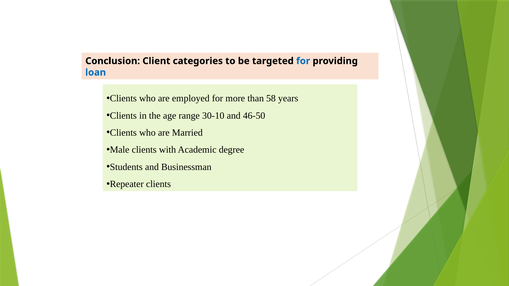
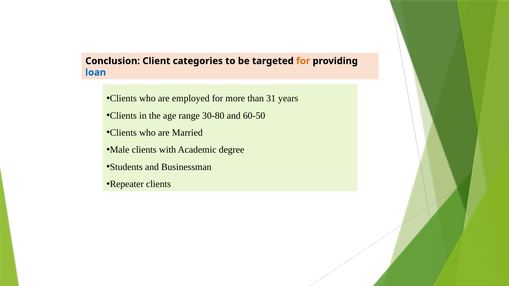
for at (303, 61) colour: blue -> orange
58: 58 -> 31
30-10: 30-10 -> 30-80
46-50: 46-50 -> 60-50
